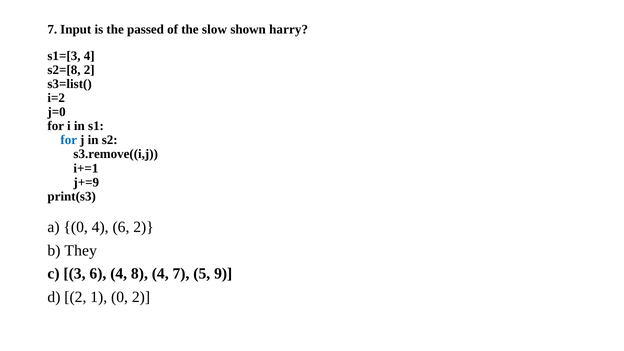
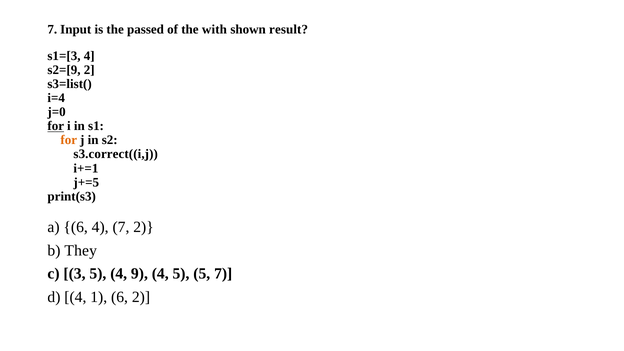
slow: slow -> with
harry: harry -> result
s2=[8: s2=[8 -> s2=[9
i=2: i=2 -> i=4
for at (56, 126) underline: none -> present
for at (69, 140) colour: blue -> orange
s3.remove((i,j: s3.remove((i,j -> s3.correct((i,j
j+=9: j+=9 -> j+=5
a 0: 0 -> 6
4 6: 6 -> 7
3 6: 6 -> 5
8: 8 -> 9
4 7: 7 -> 5
5 9: 9 -> 7
d 2: 2 -> 4
1 0: 0 -> 6
